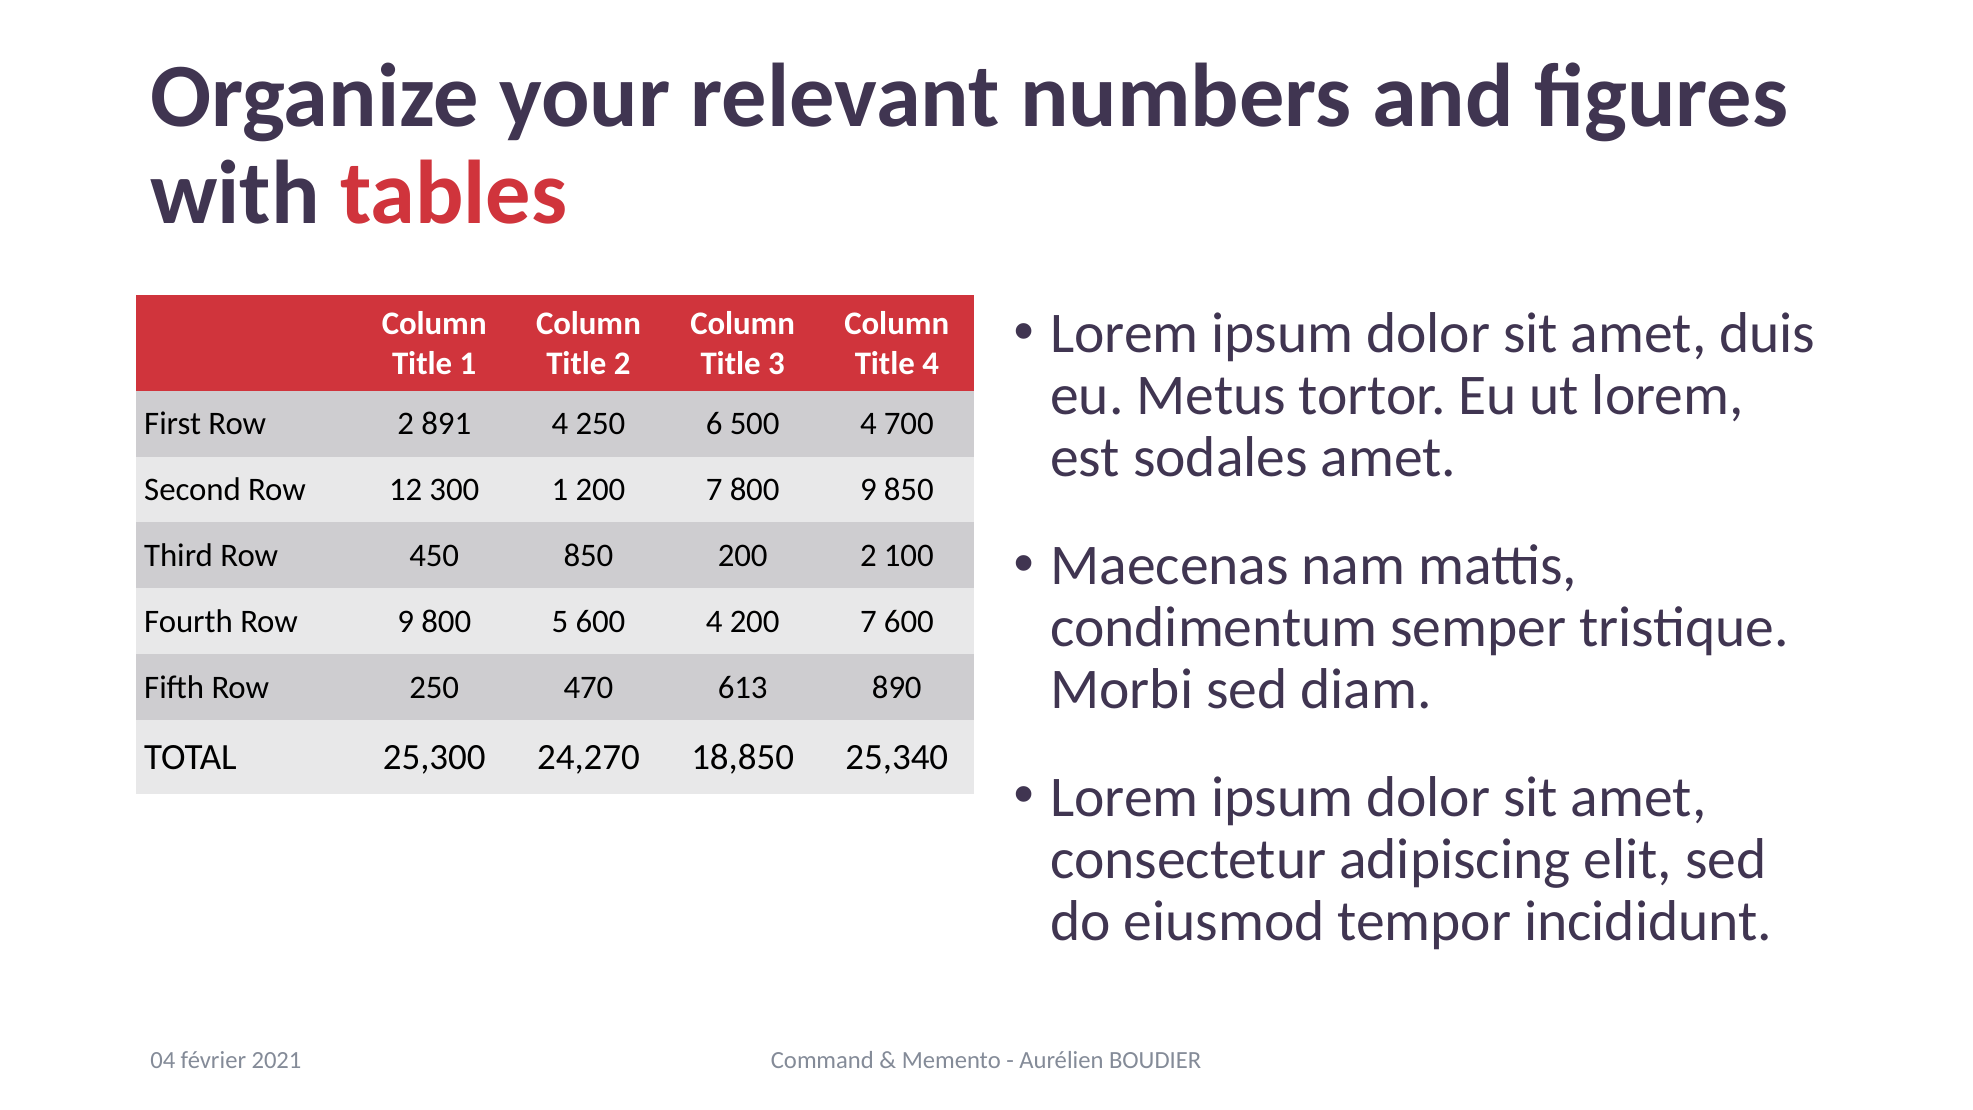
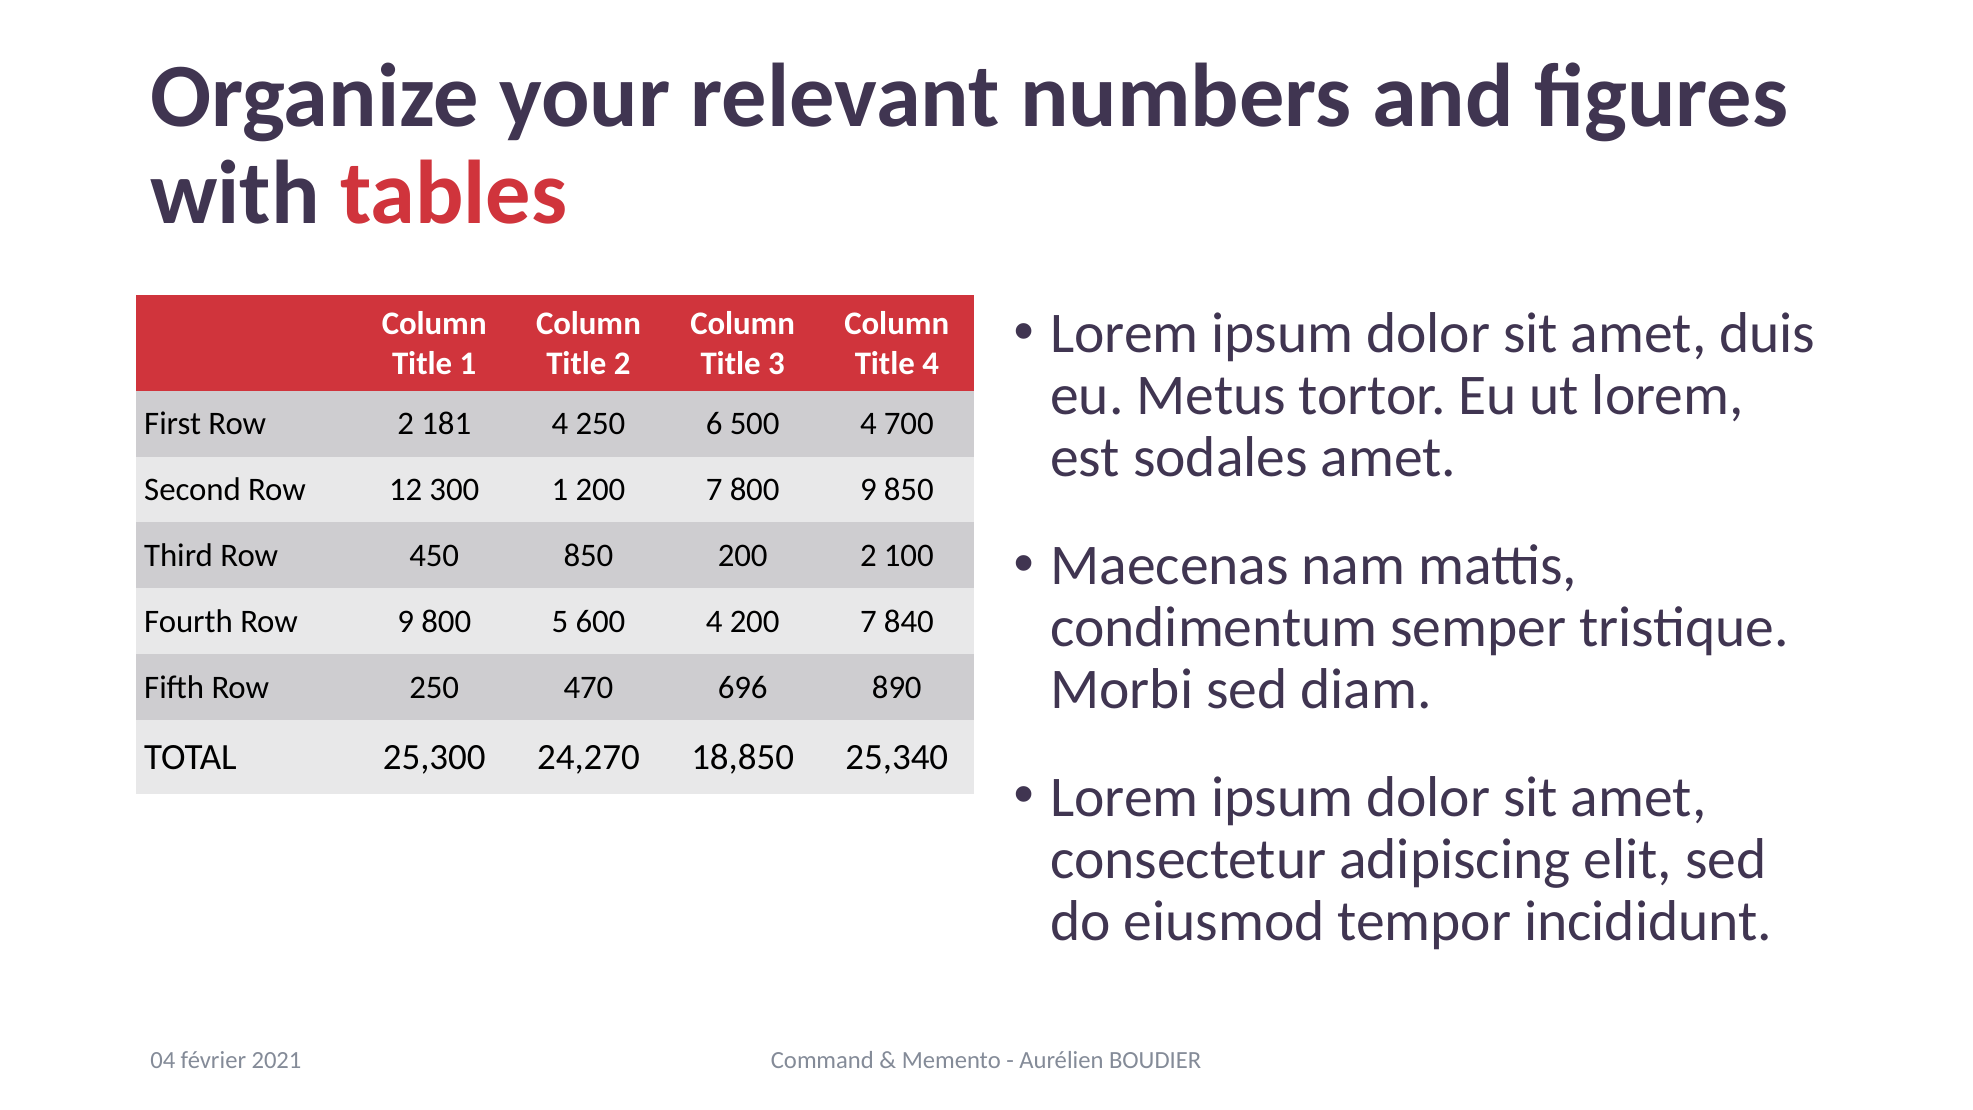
891: 891 -> 181
7 600: 600 -> 840
613: 613 -> 696
